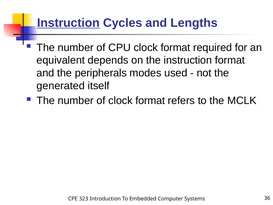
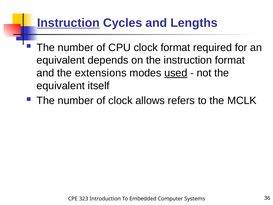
peripherals: peripherals -> extensions
used underline: none -> present
generated at (61, 86): generated -> equivalent
of clock format: format -> allows
